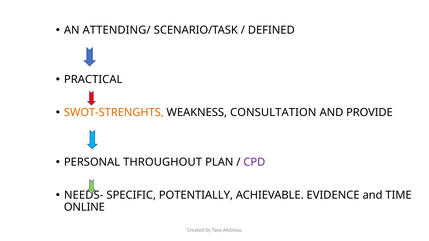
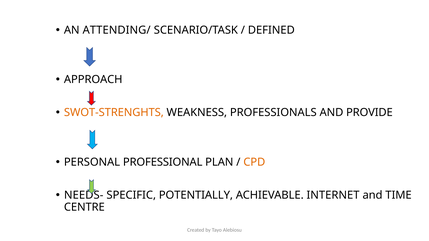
PRACTICAL: PRACTICAL -> APPROACH
CONSULTATION: CONSULTATION -> PROFESSIONALS
THROUGHOUT: THROUGHOUT -> PROFESSIONAL
CPD colour: purple -> orange
EVIDENCE: EVIDENCE -> INTERNET
ONLINE: ONLINE -> CENTRE
